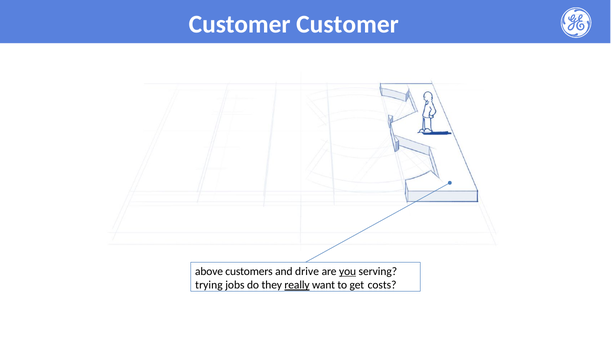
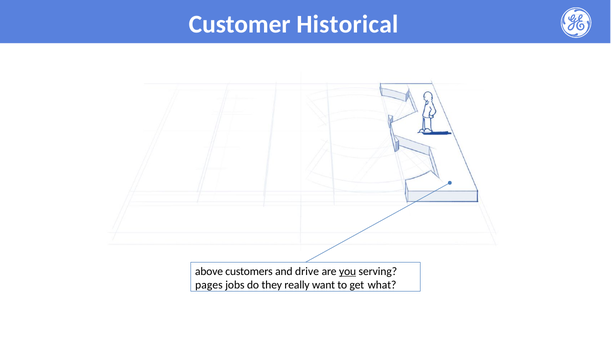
Customer Customer: Customer -> Historical
trying: trying -> pages
really underline: present -> none
costs: costs -> what
